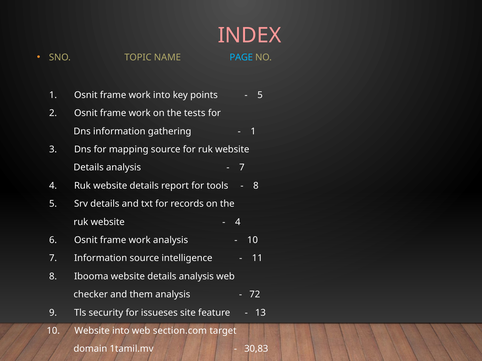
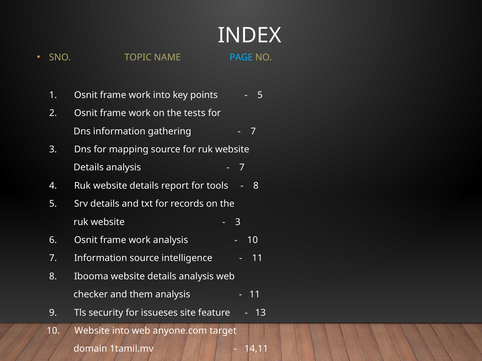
INDEX colour: pink -> white
1 at (253, 131): 1 -> 7
4 at (238, 222): 4 -> 3
72 at (255, 295): 72 -> 11
section.com: section.com -> anyone.com
30,83: 30,83 -> 14,11
